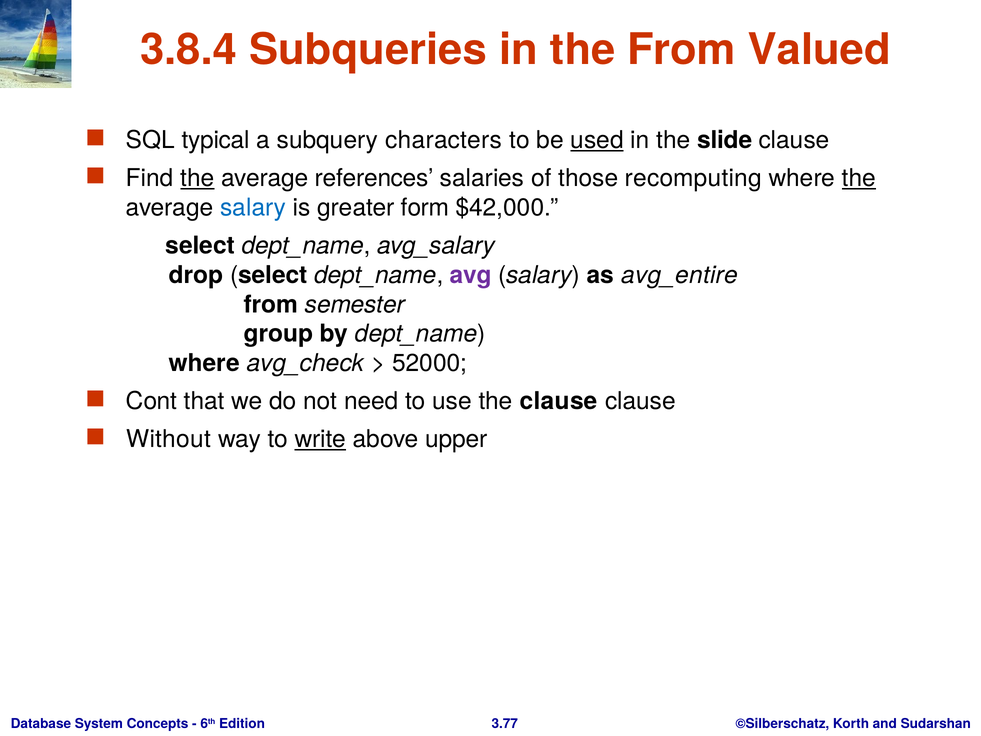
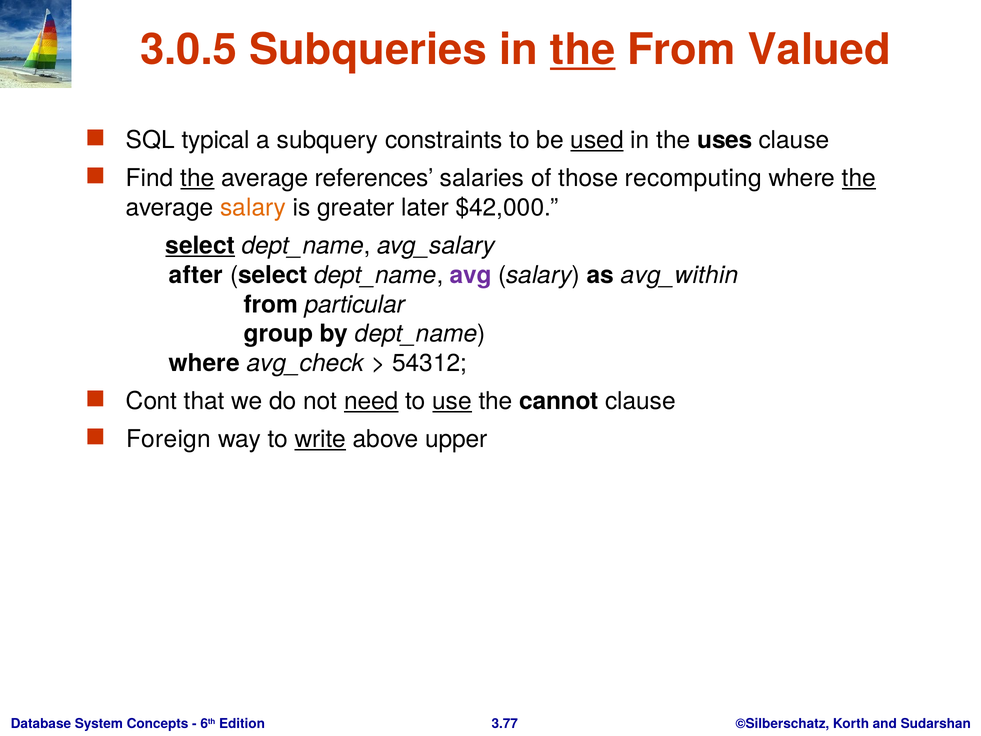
3.8.4: 3.8.4 -> 3.0.5
the at (583, 50) underline: none -> present
characters: characters -> constraints
slide: slide -> uses
salary at (253, 207) colour: blue -> orange
form: form -> later
select at (200, 245) underline: none -> present
drop: drop -> after
avg_entire: avg_entire -> avg_within
semester: semester -> particular
52000: 52000 -> 54312
need underline: none -> present
use underline: none -> present
the clause: clause -> cannot
Without: Without -> Foreign
